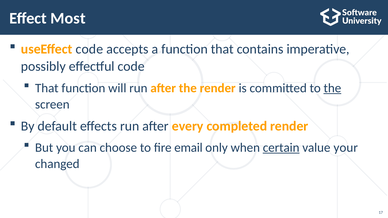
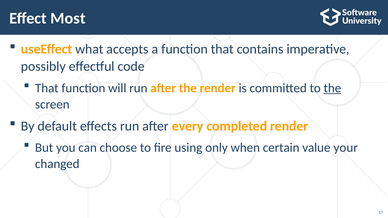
useEffect code: code -> what
email: email -> using
certain underline: present -> none
